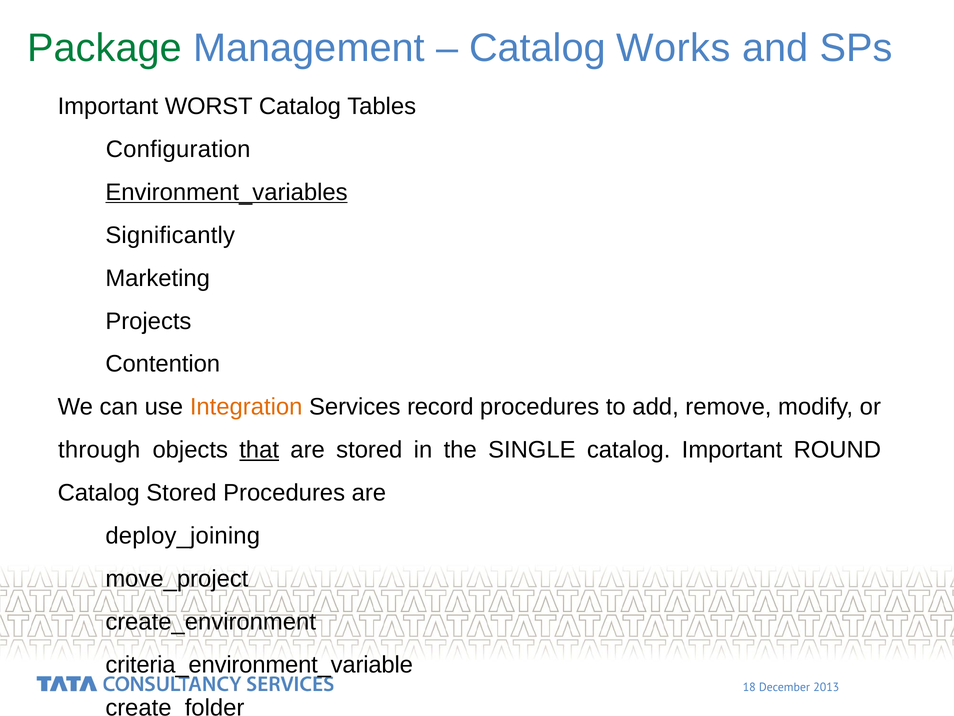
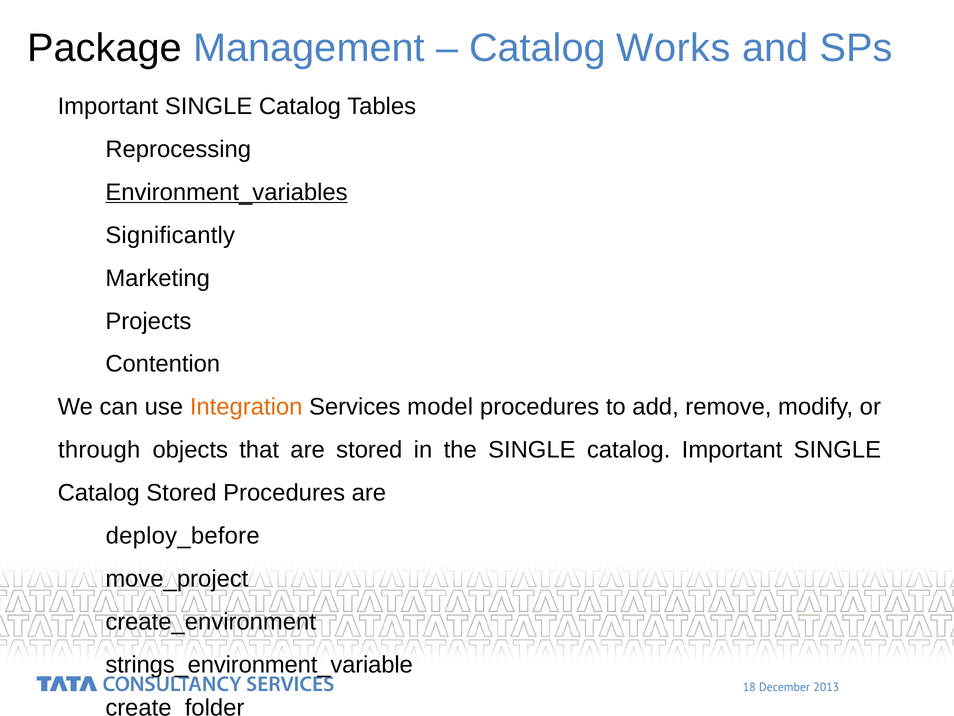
Package colour: green -> black
WORST at (209, 106): WORST -> SINGLE
Configuration: Configuration -> Reprocessing
record: record -> model
that underline: present -> none
catalog Important ROUND: ROUND -> SINGLE
deploy_joining: deploy_joining -> deploy_before
criteria_environment_variable: criteria_environment_variable -> strings_environment_variable
